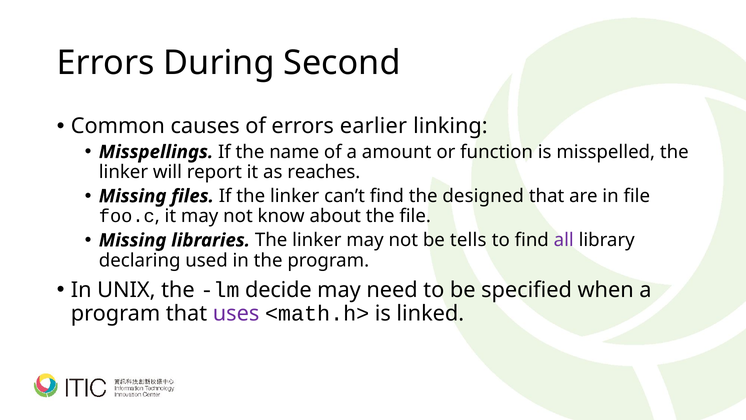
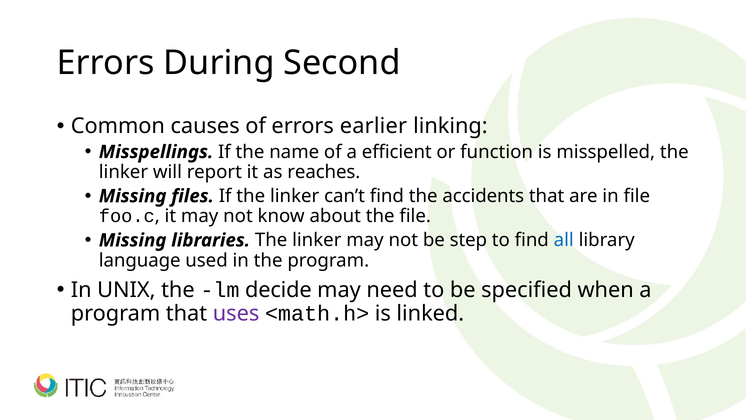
amount: amount -> efficient
designed: designed -> accidents
tells: tells -> step
all colour: purple -> blue
declaring: declaring -> language
